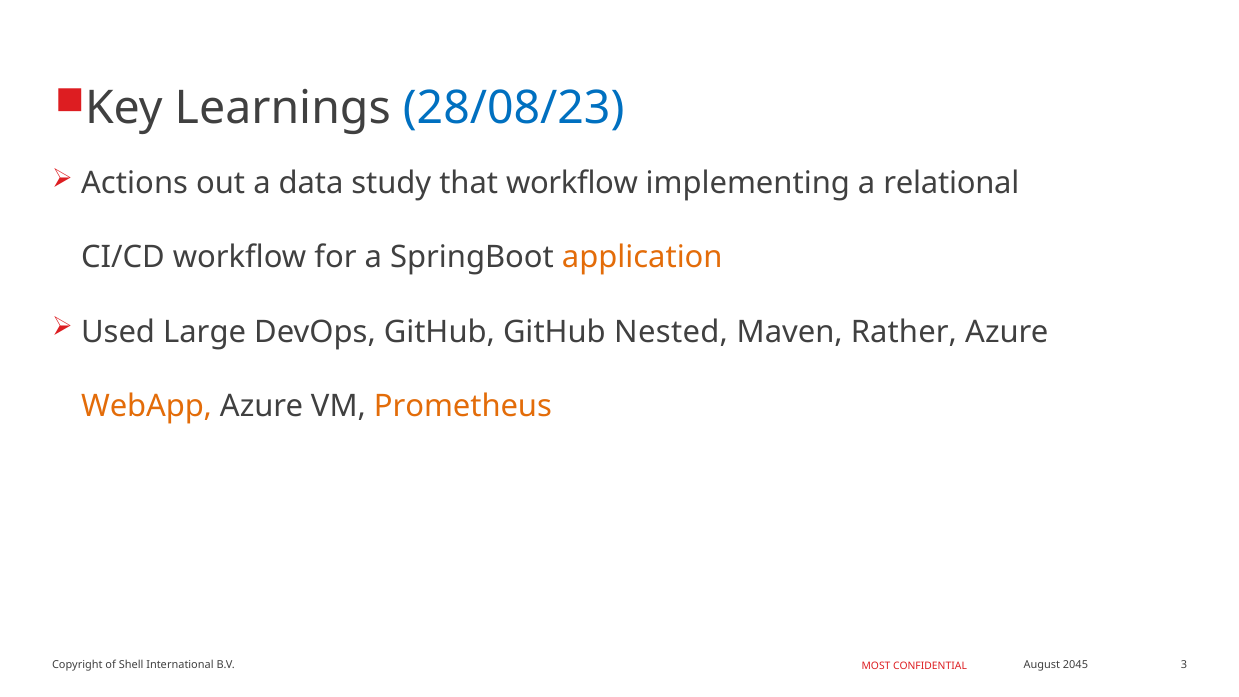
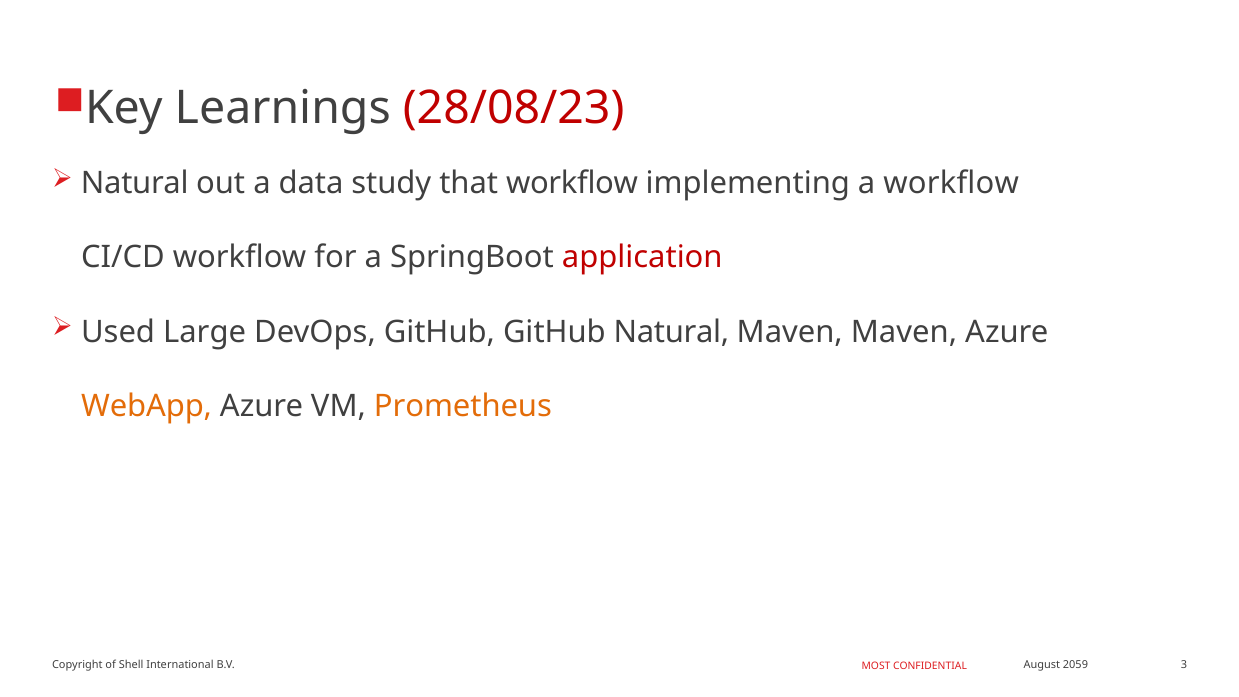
28/08/23 colour: blue -> red
Actions at (135, 183): Actions -> Natural
a relational: relational -> workflow
application colour: orange -> red
GitHub Nested: Nested -> Natural
Maven Rather: Rather -> Maven
2045: 2045 -> 2059
